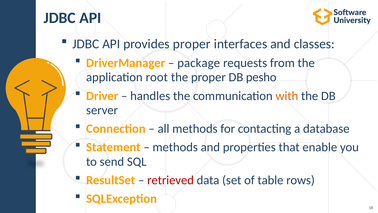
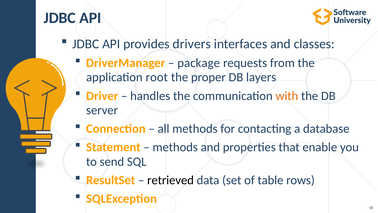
provides proper: proper -> drivers
pesho: pesho -> layers
retrieved colour: red -> black
